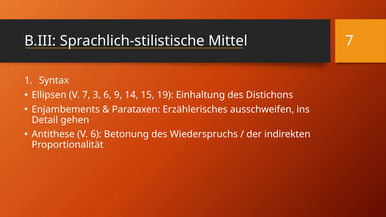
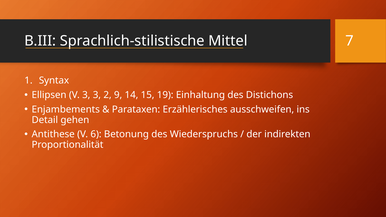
V 7: 7 -> 3
3 6: 6 -> 2
